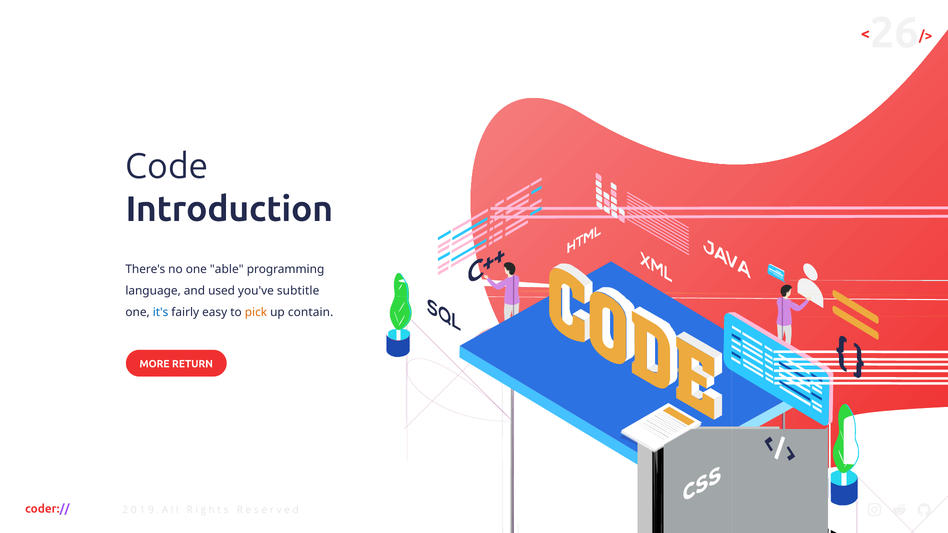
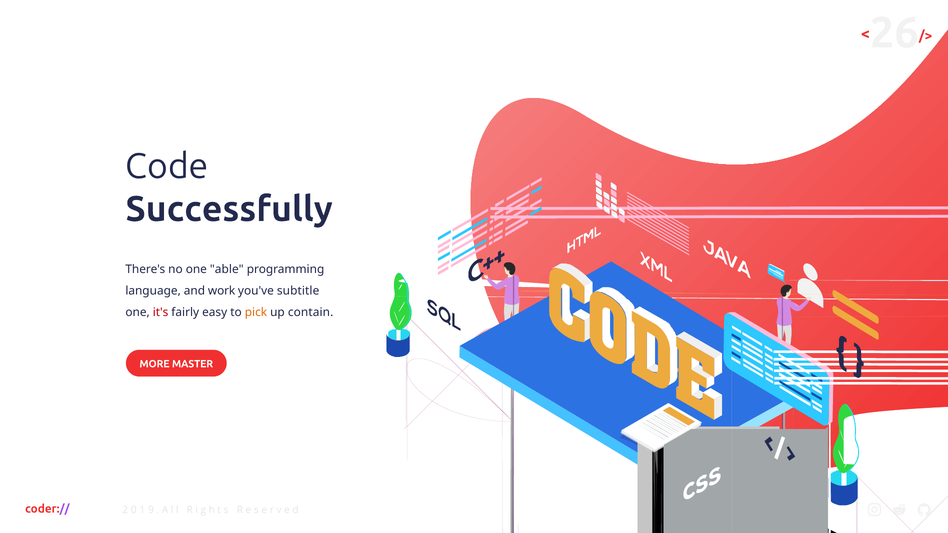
Introduction: Introduction -> Successfully
used: used -> work
it's colour: blue -> red
RETURN: RETURN -> MASTER
